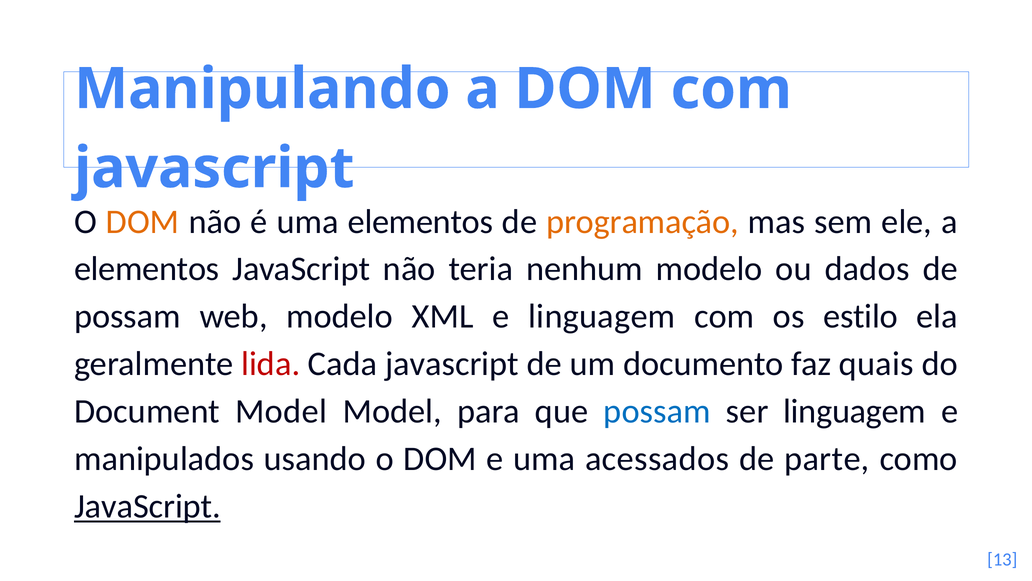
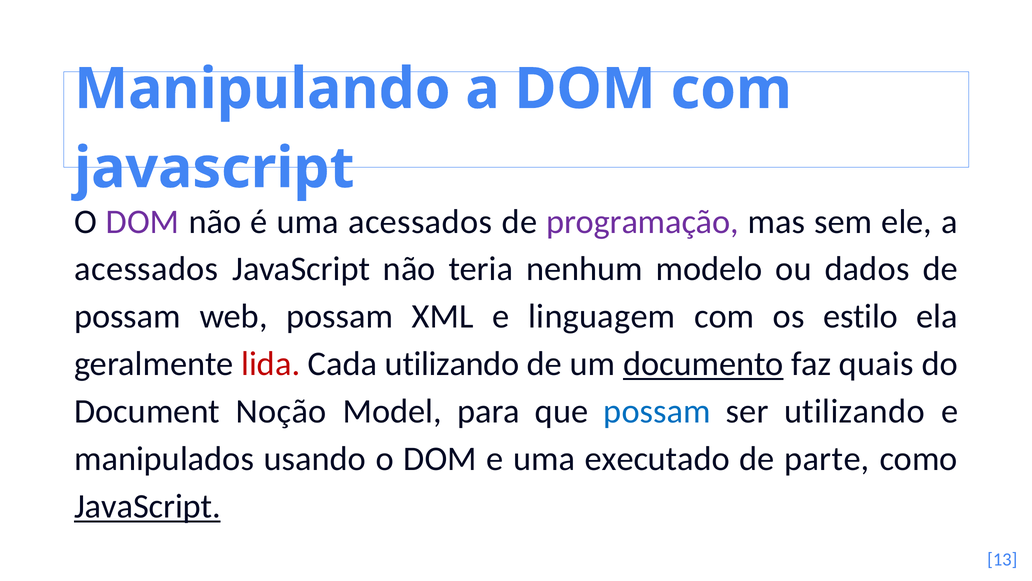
DOM at (143, 221) colour: orange -> purple
uma elementos: elementos -> acessados
programação colour: orange -> purple
elementos at (147, 269): elementos -> acessados
web modelo: modelo -> possam
Cada javascript: javascript -> utilizando
documento underline: none -> present
Document Model: Model -> Noção
ser linguagem: linguagem -> utilizando
acessados: acessados -> executado
